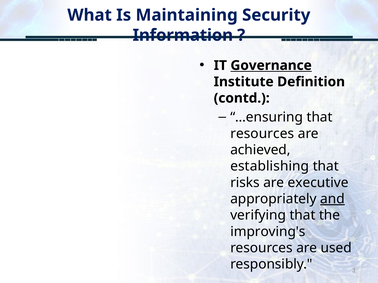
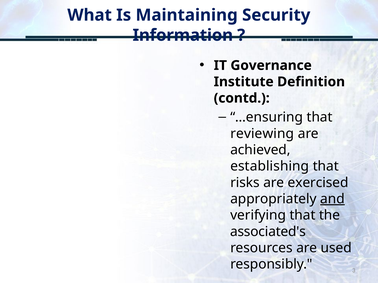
Governance underline: present -> none
resources at (262, 134): resources -> reviewing
executive: executive -> exercised
improving's: improving's -> associated's
